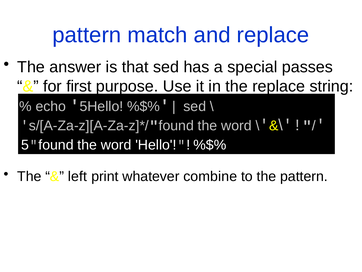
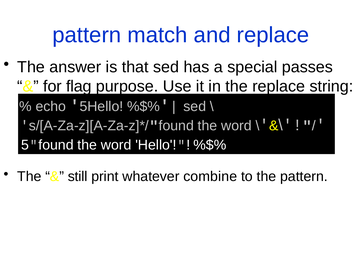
first: first -> flag
left: left -> still
